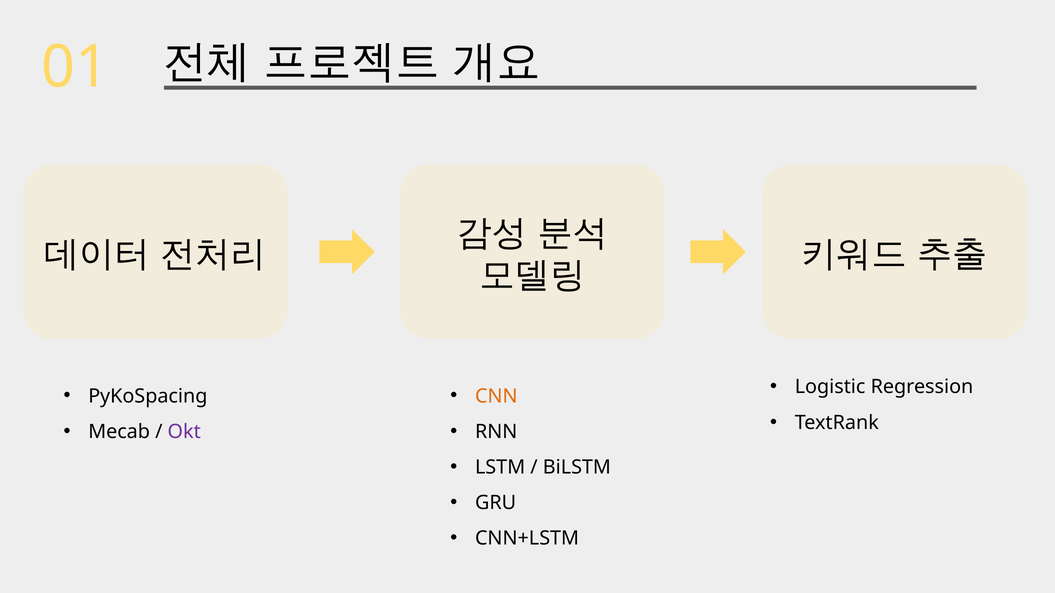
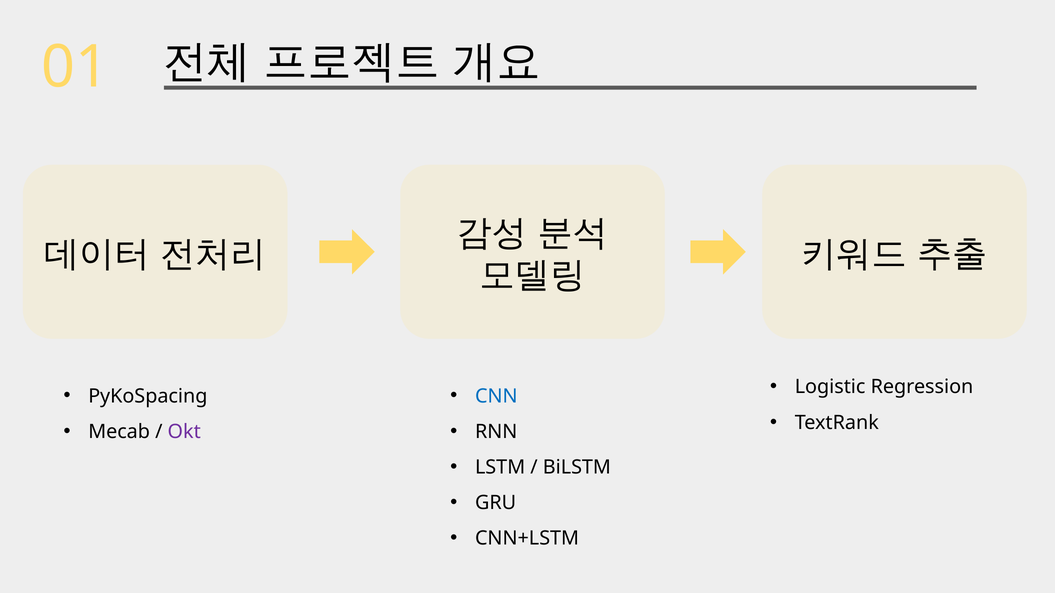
CNN colour: orange -> blue
